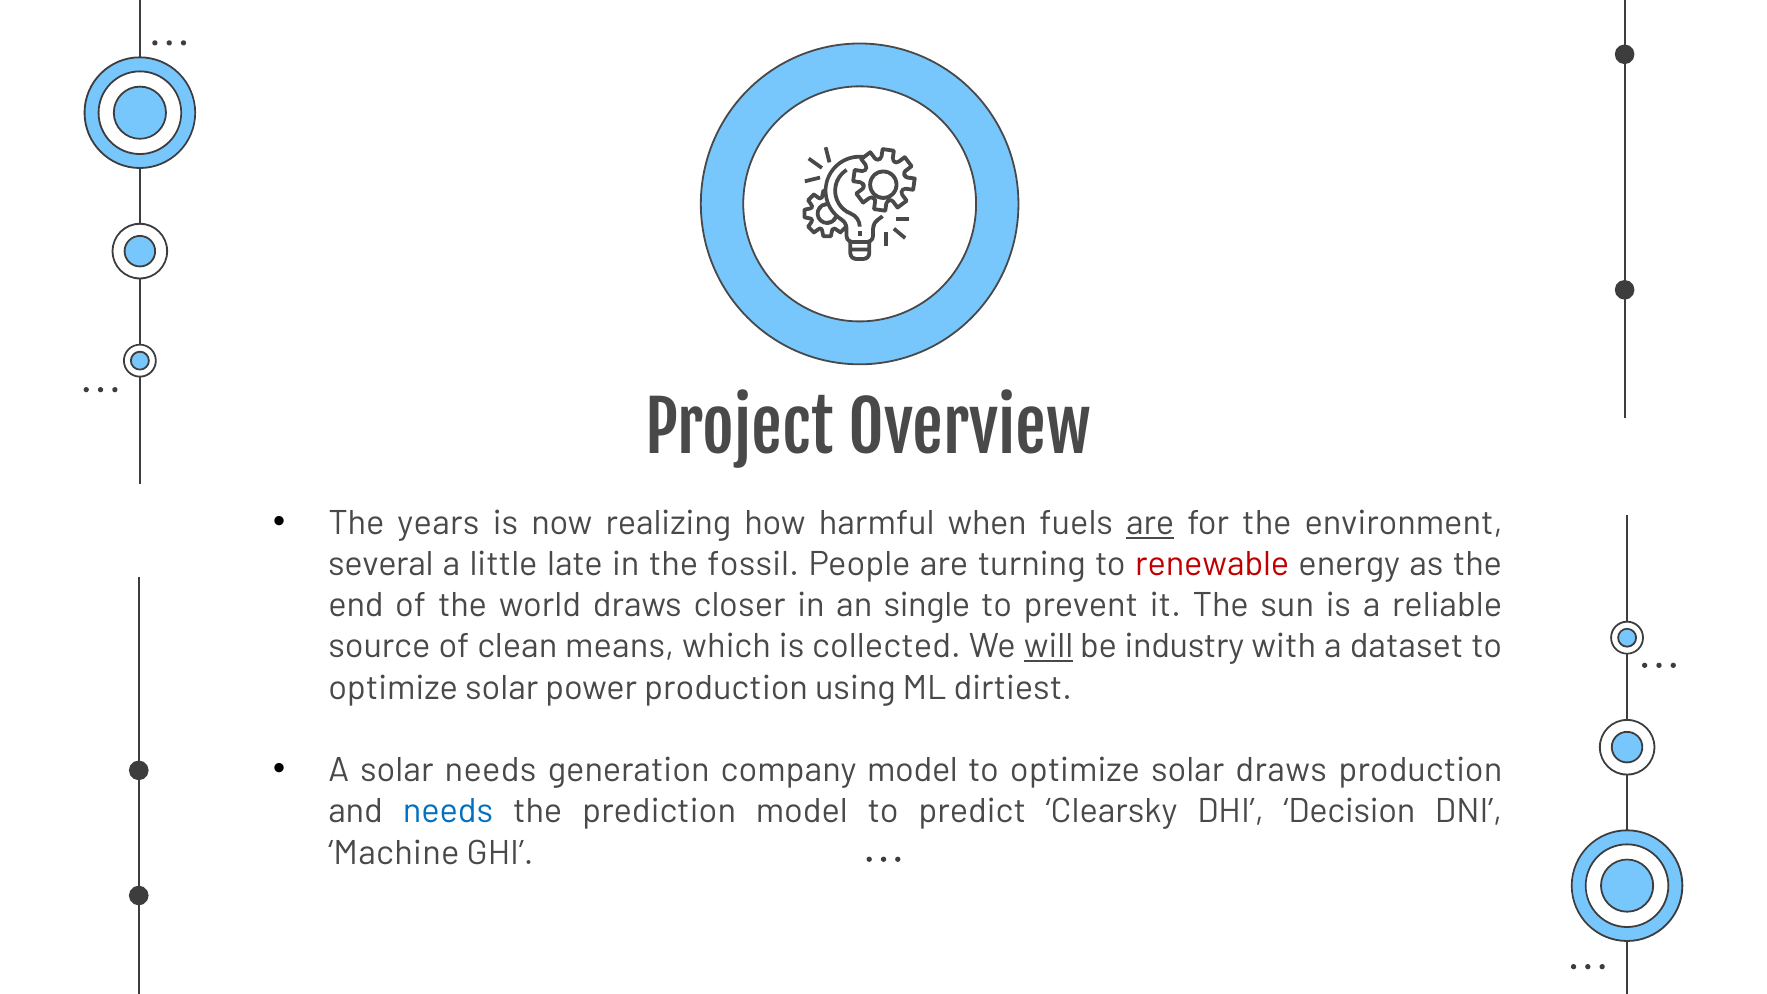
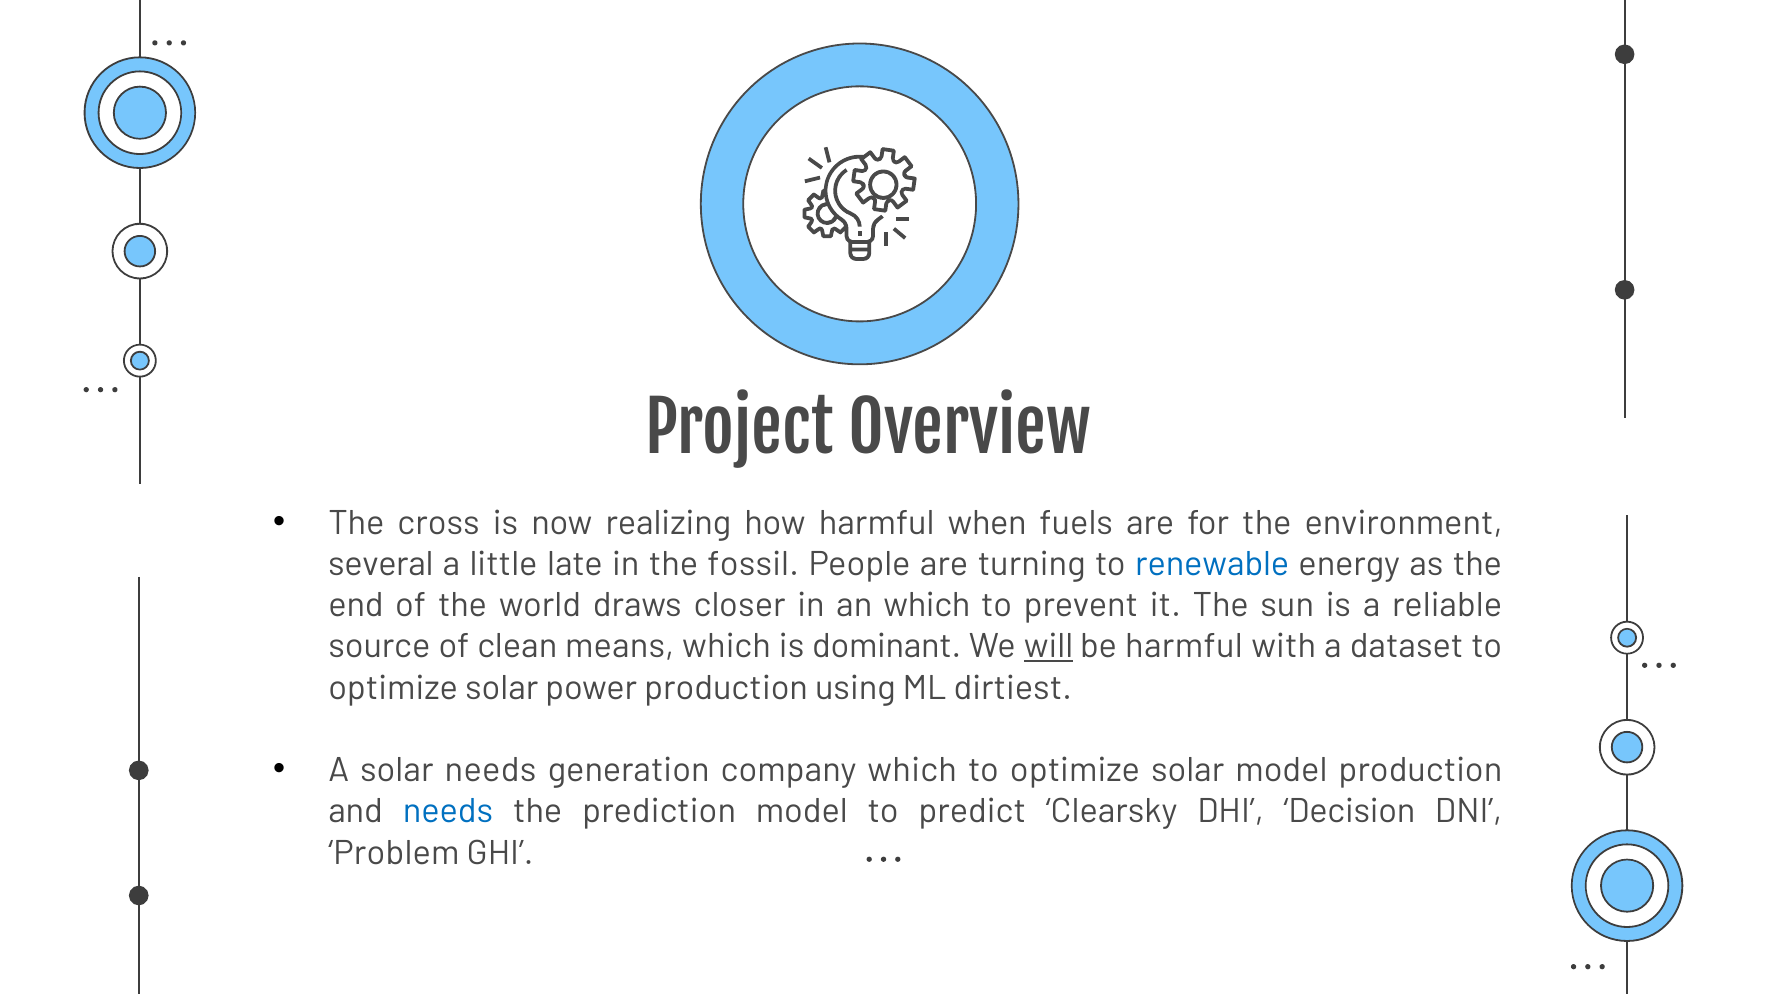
years: years -> cross
are at (1150, 523) underline: present -> none
renewable colour: red -> blue
an single: single -> which
collected: collected -> dominant
be industry: industry -> harmful
company model: model -> which
solar draws: draws -> model
Machine: Machine -> Problem
